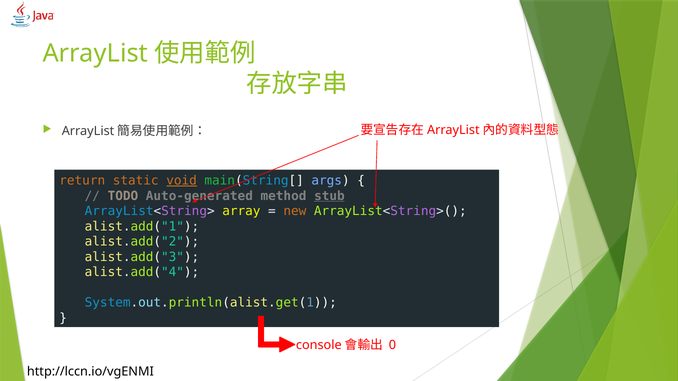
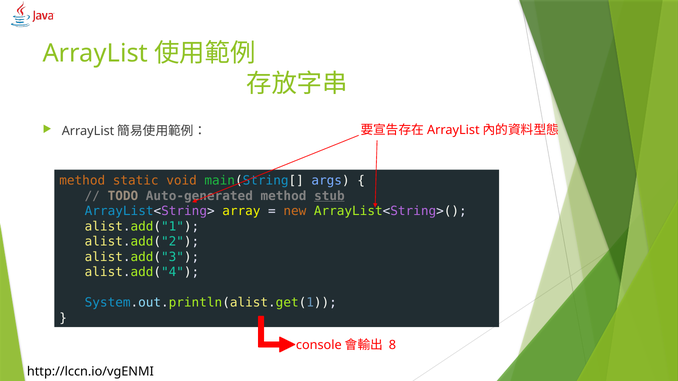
return at (82, 181): return -> method
void underline: present -> none
0: 0 -> 8
